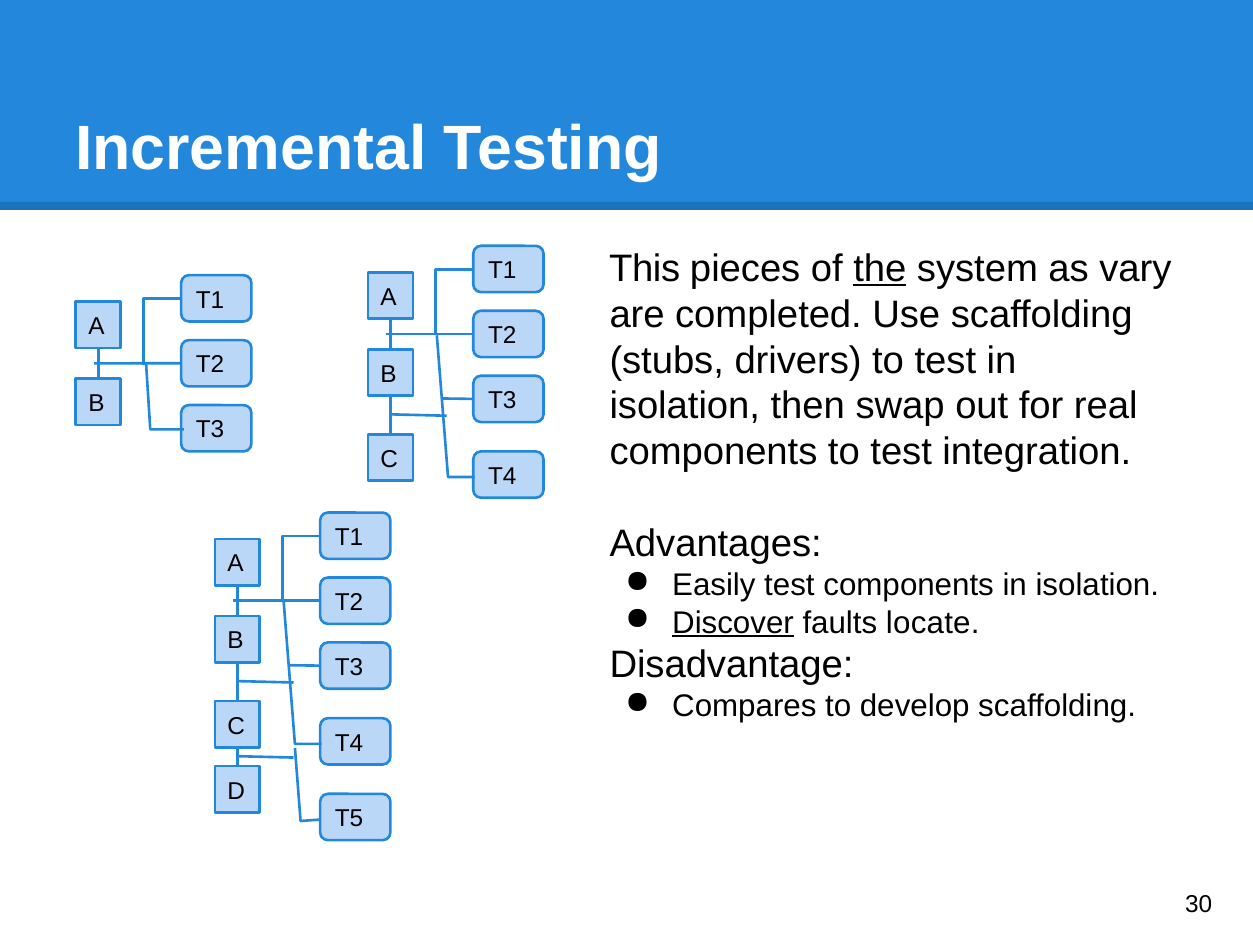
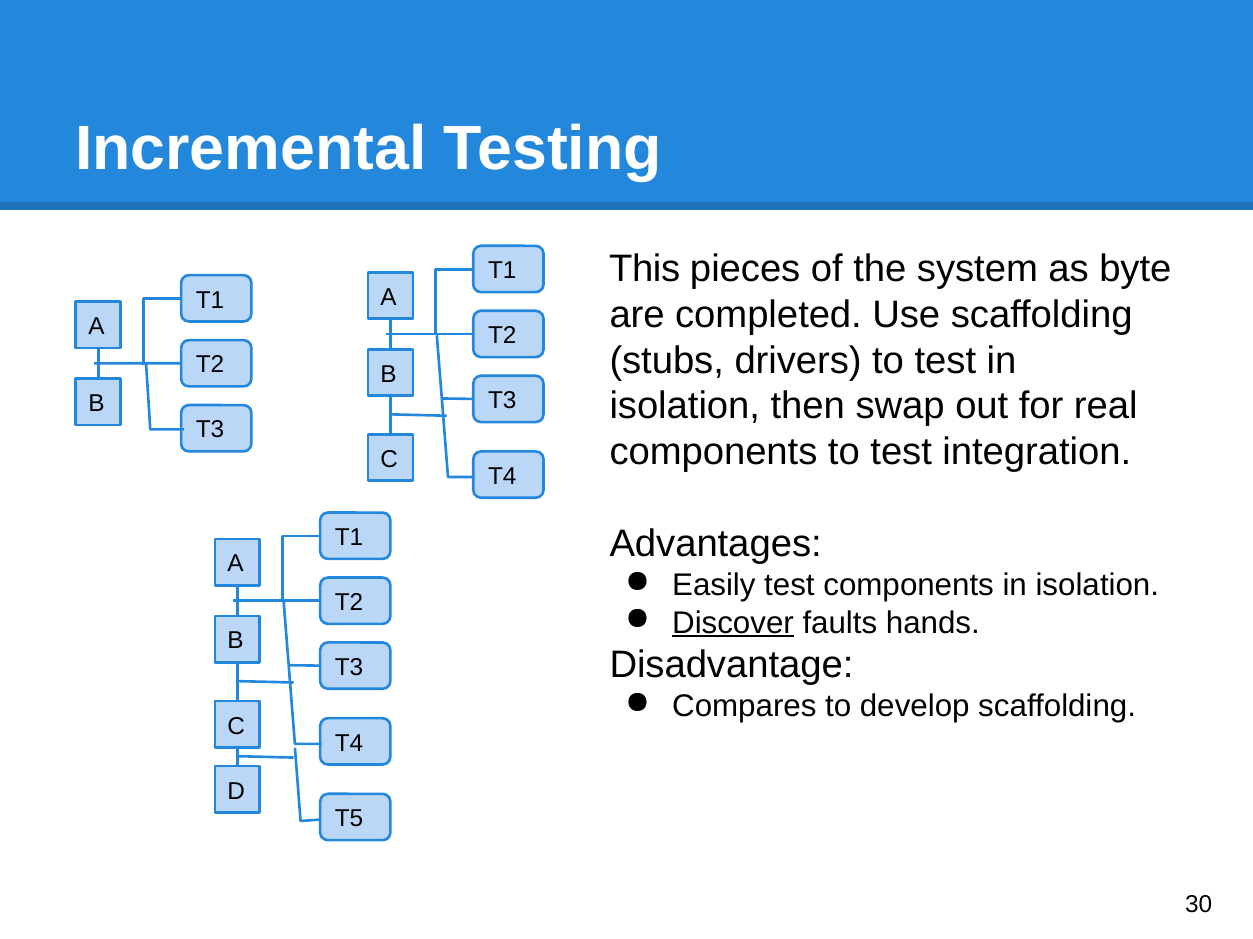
the underline: present -> none
vary: vary -> byte
locate: locate -> hands
